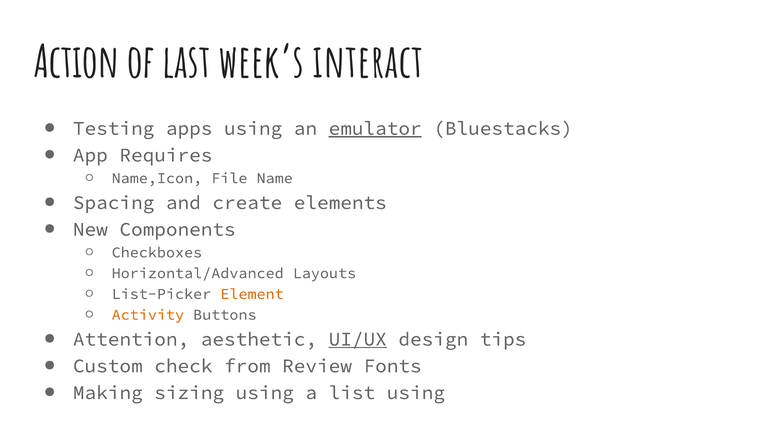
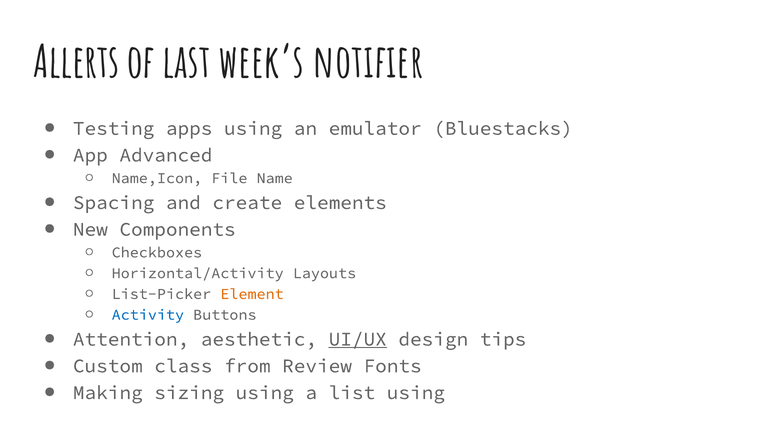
Action: Action -> Allerts
interact: interact -> notifier
emulator underline: present -> none
Requires: Requires -> Advanced
Horizontal/Advanced: Horizontal/Advanced -> Horizontal/Activity
Activity colour: orange -> blue
check: check -> class
